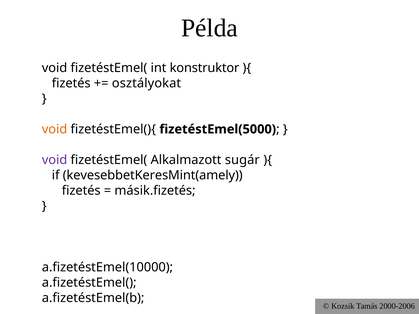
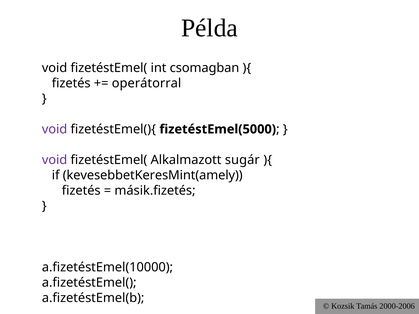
konstruktor: konstruktor -> csomagban
osztályokat: osztályokat -> operátorral
void at (55, 129) colour: orange -> purple
